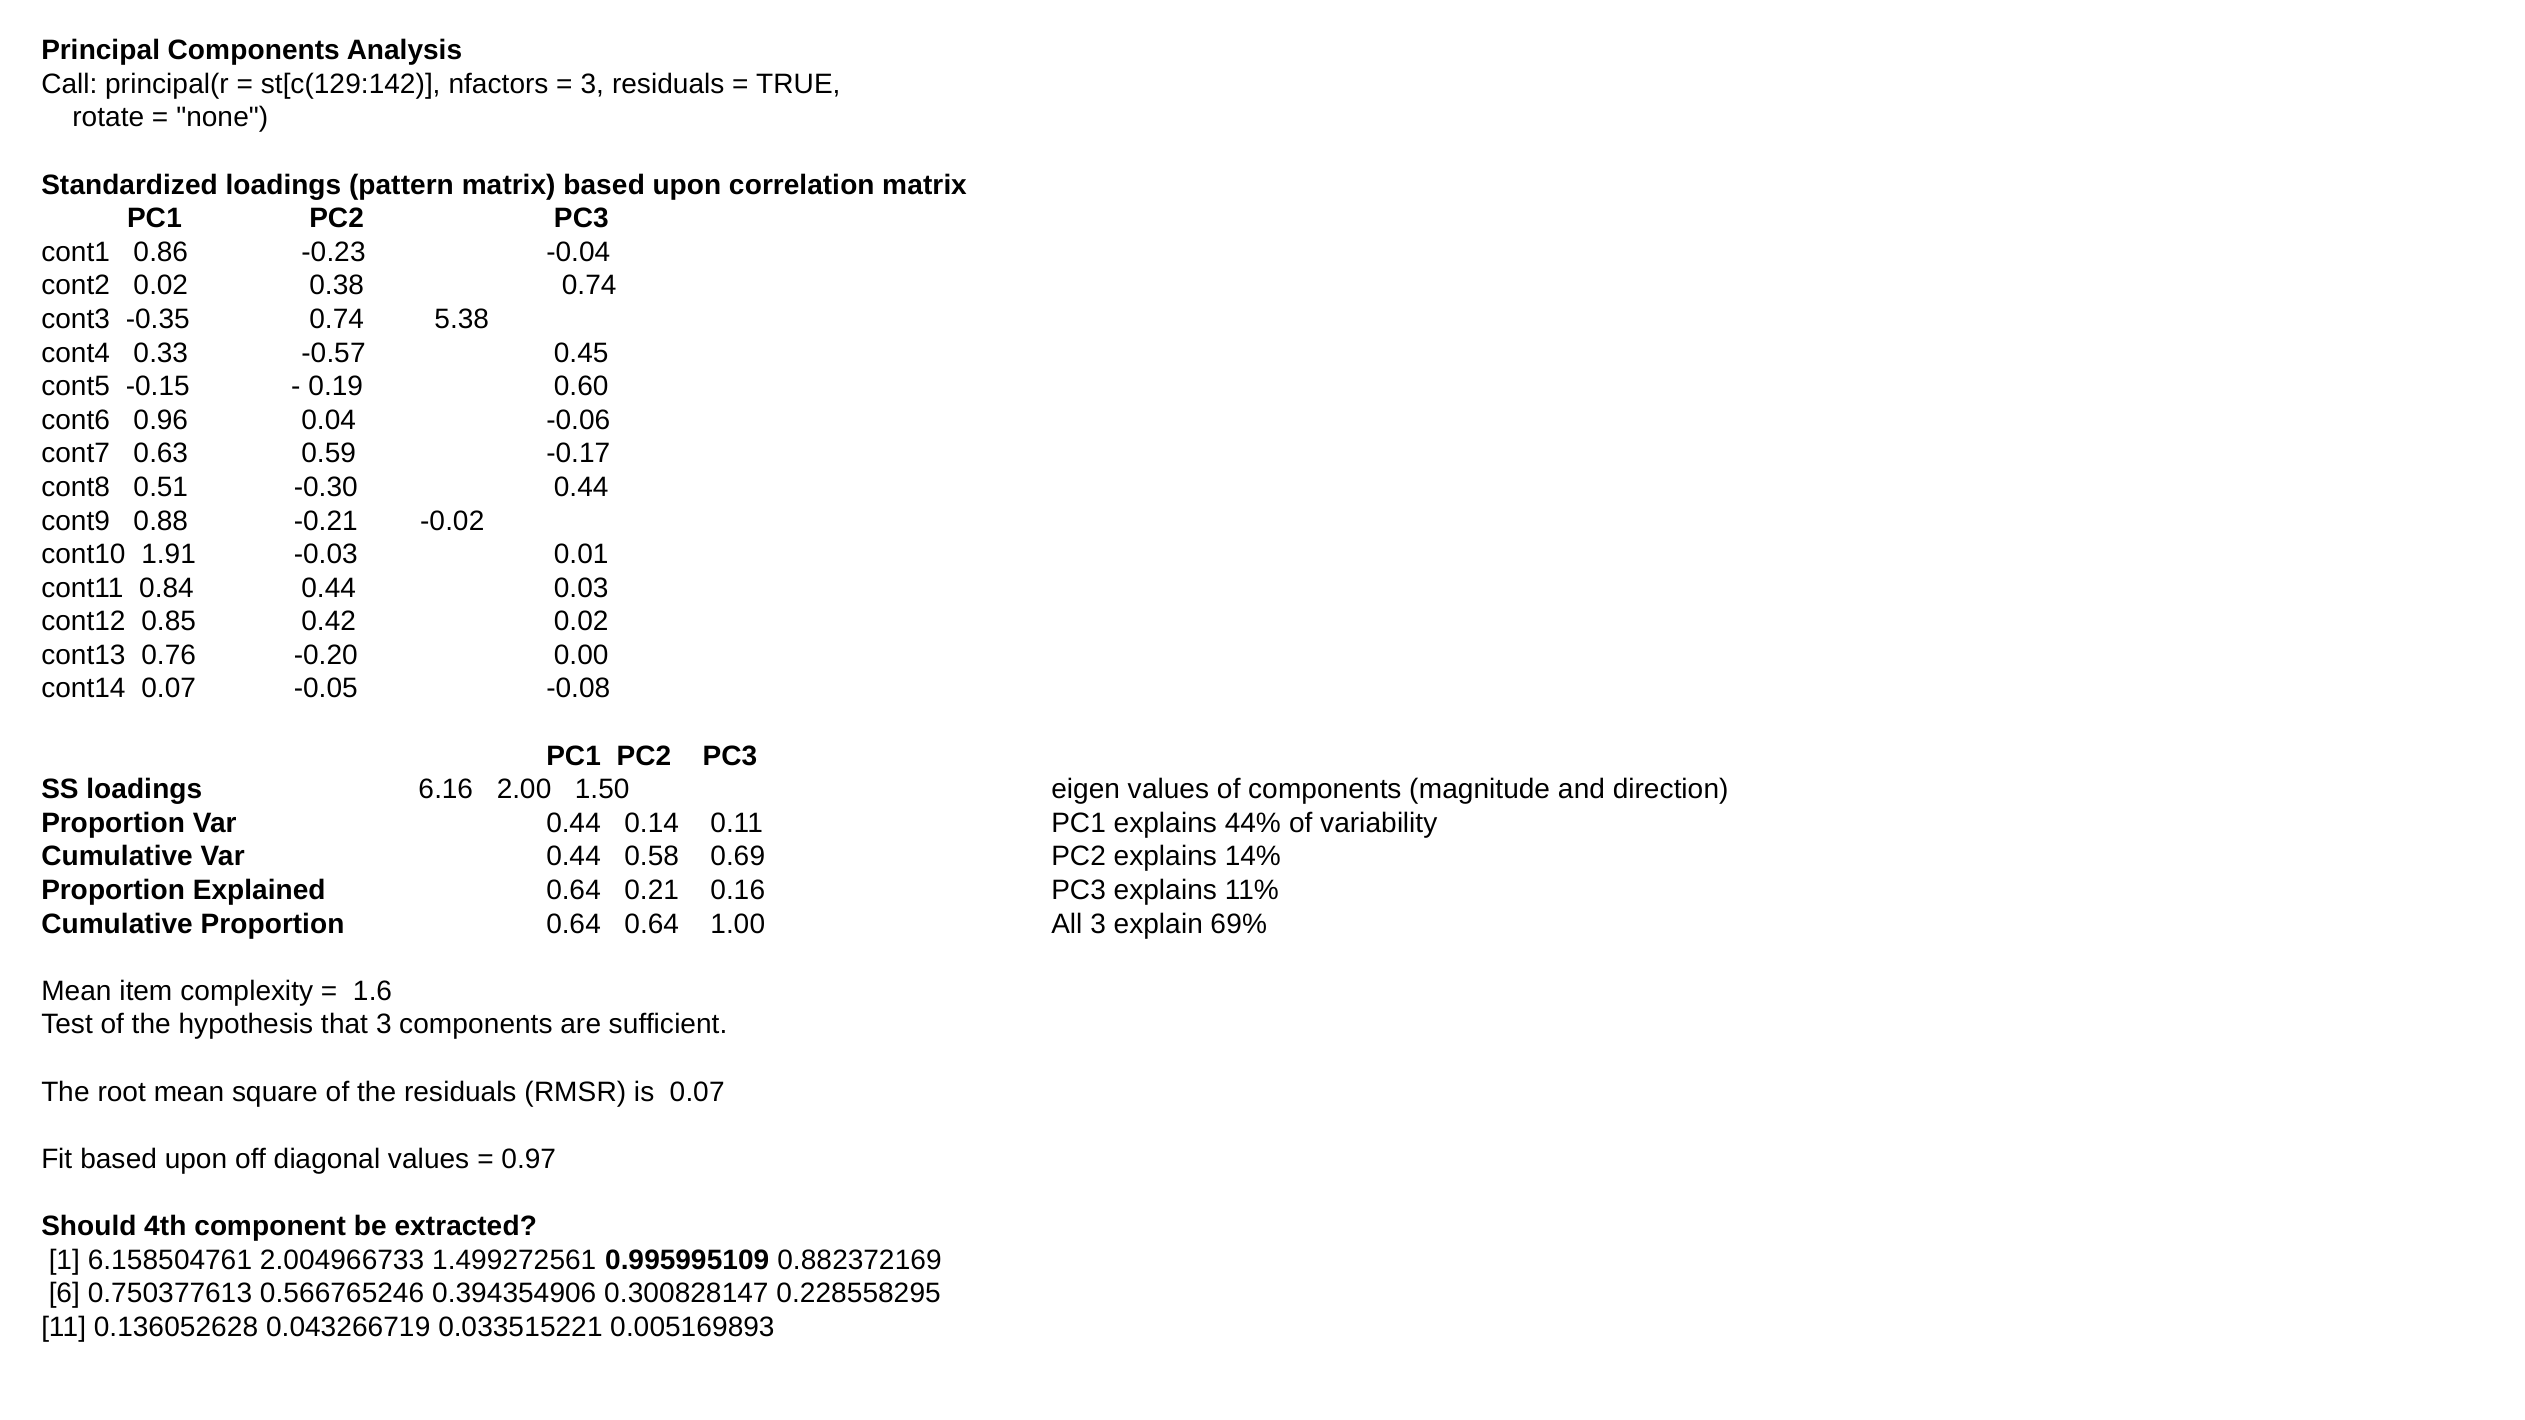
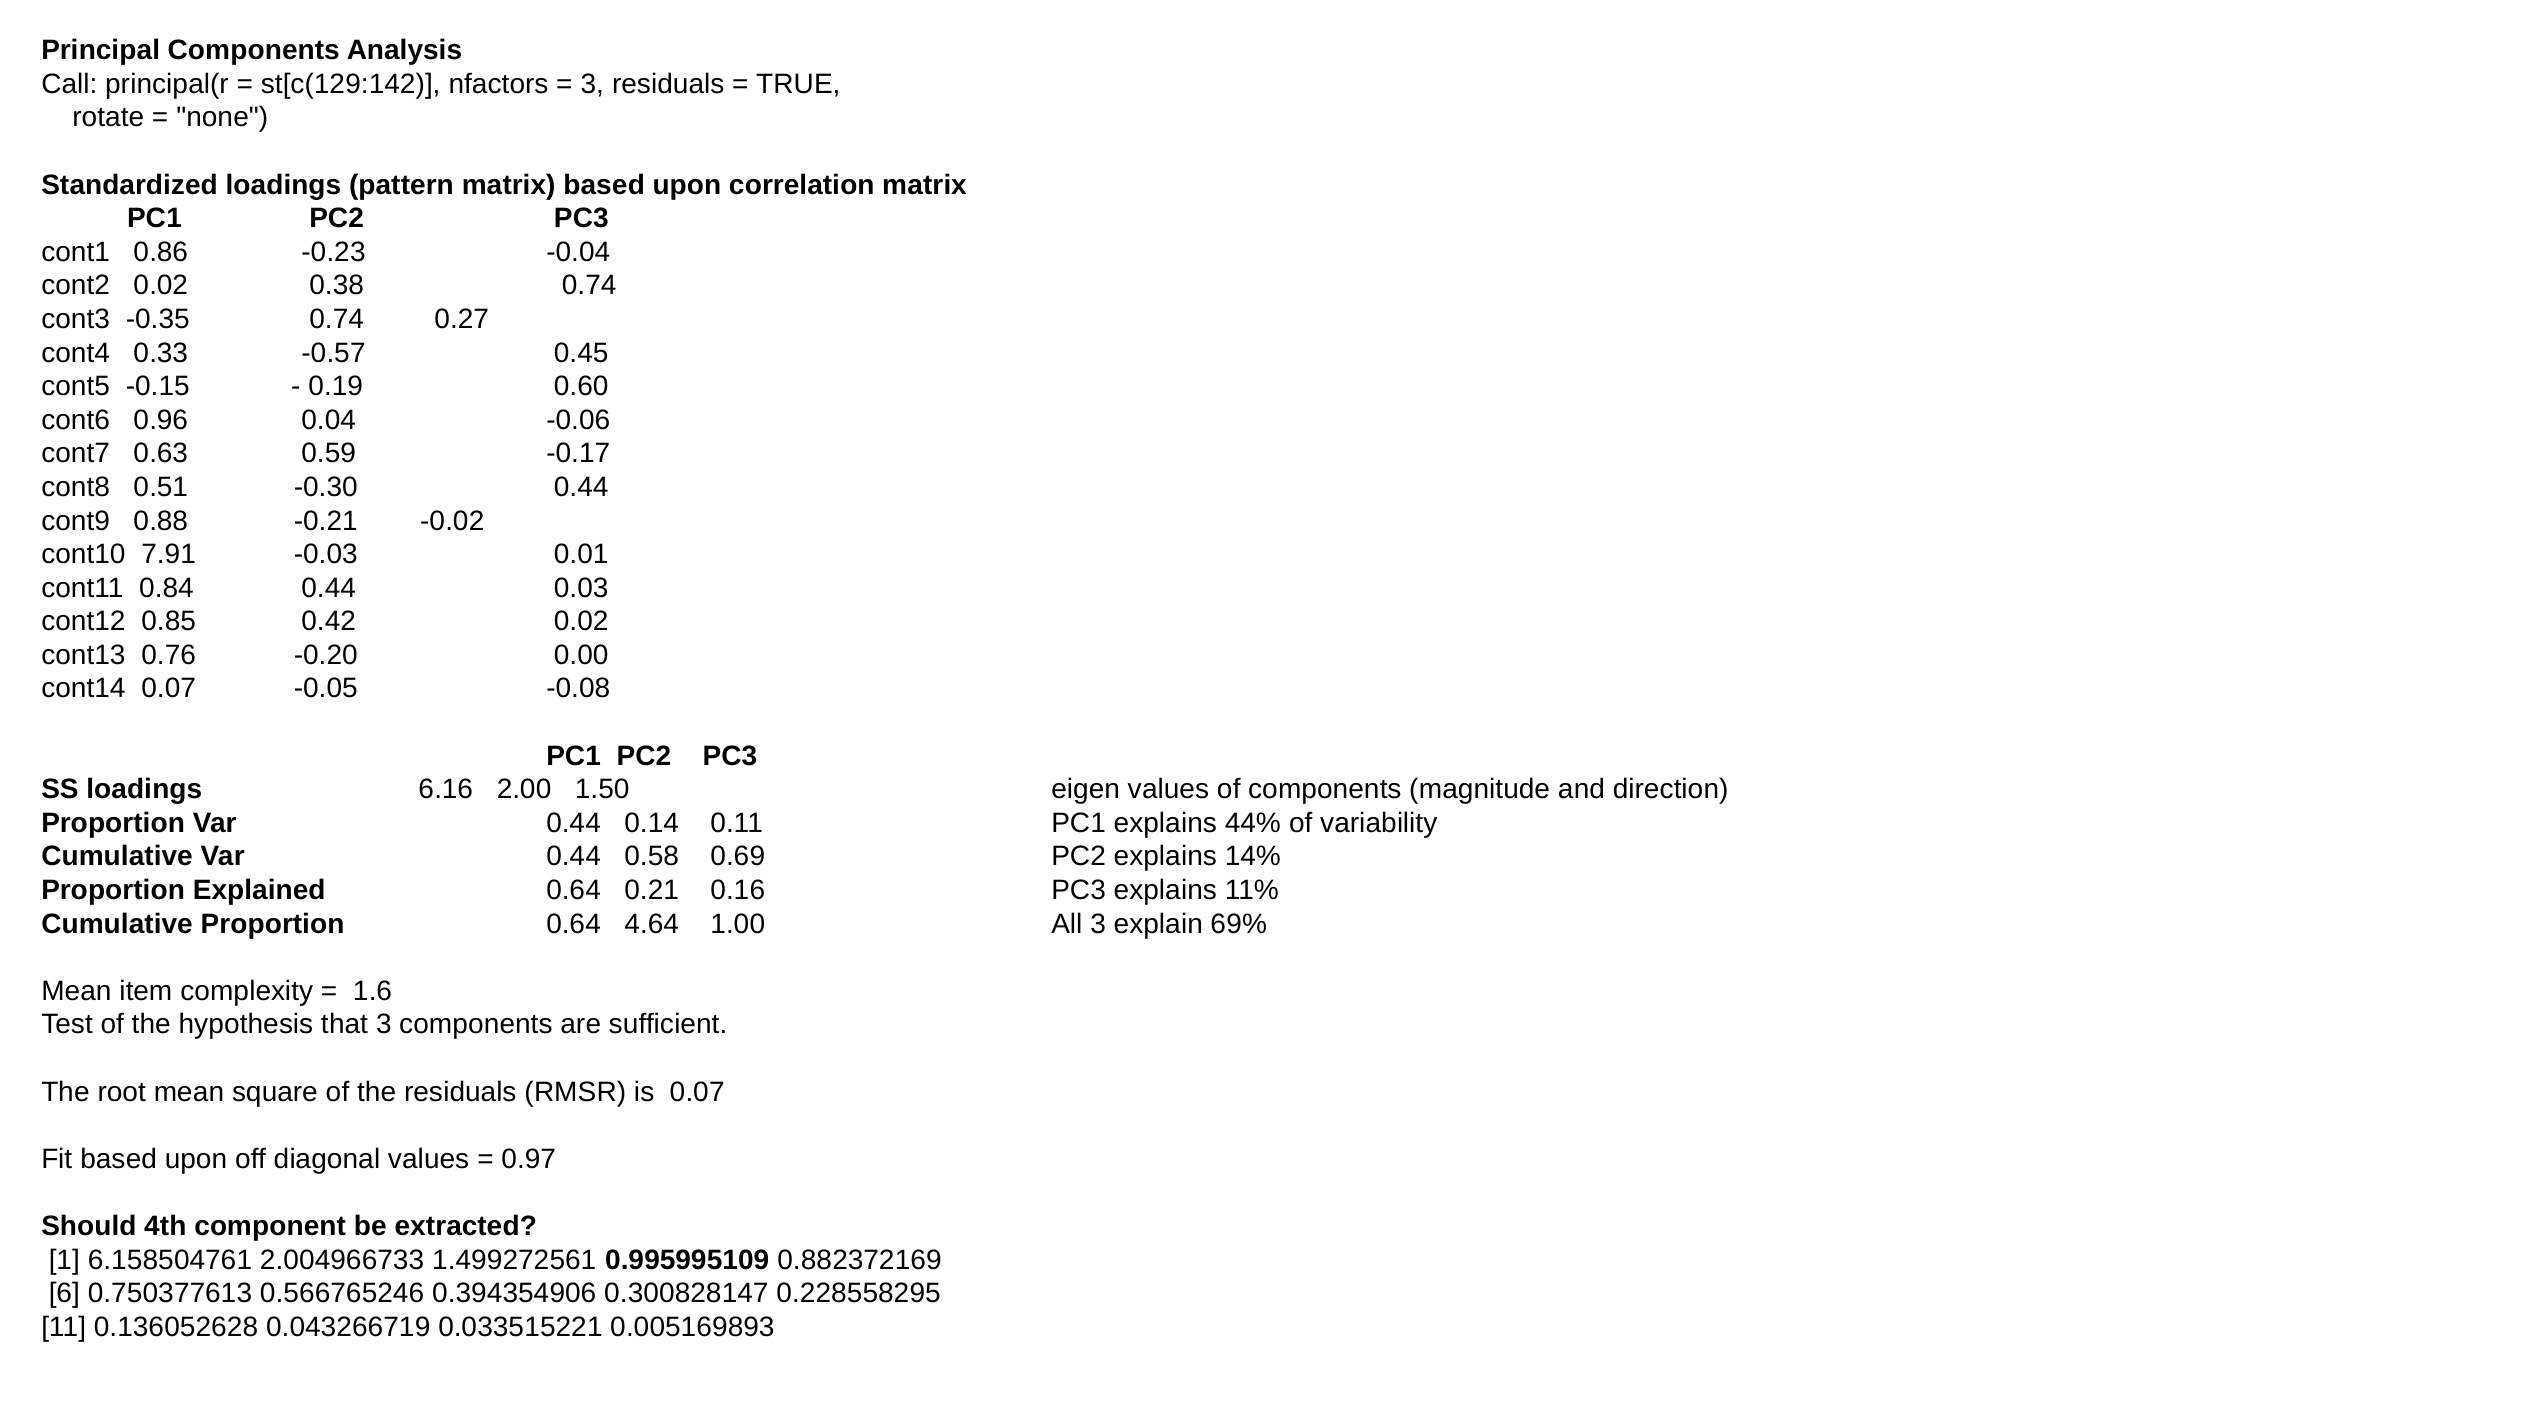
5.38: 5.38 -> 0.27
1.91: 1.91 -> 7.91
0.64 0.64: 0.64 -> 4.64
